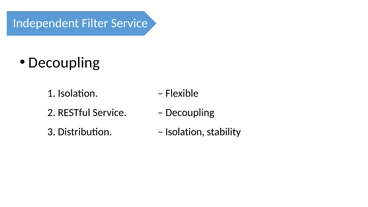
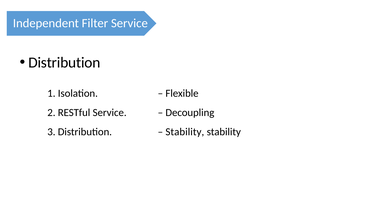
Decoupling at (64, 63): Decoupling -> Distribution
Isolation at (185, 132): Isolation -> Stability
